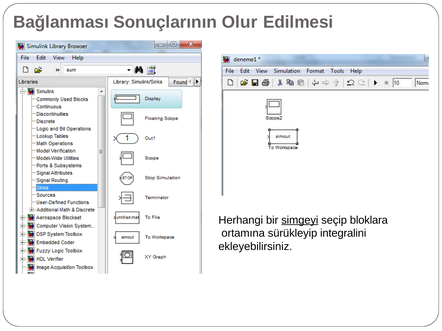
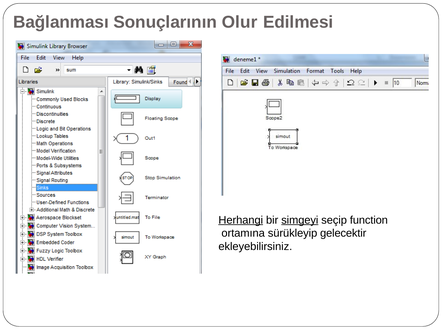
Herhangi underline: none -> present
bloklara: bloklara -> function
integralini: integralini -> gelecektir
